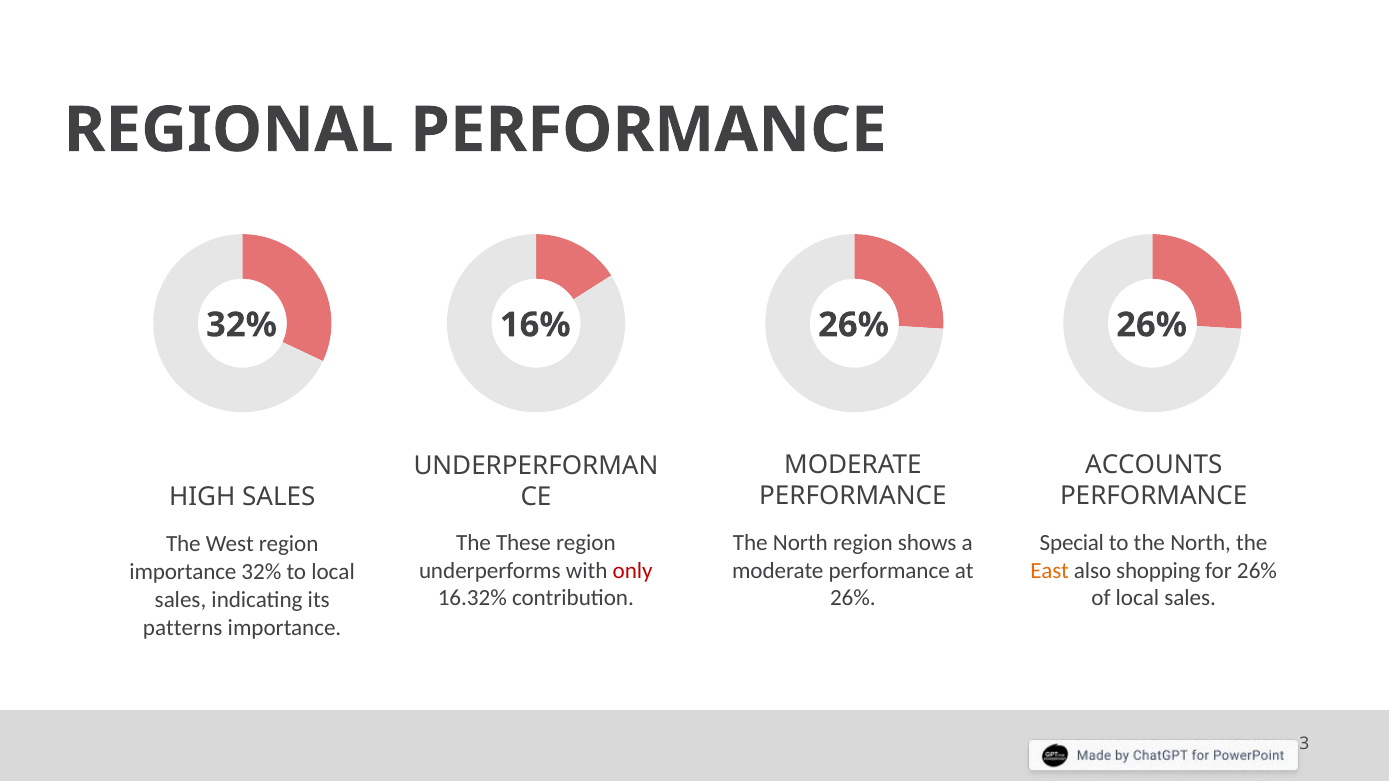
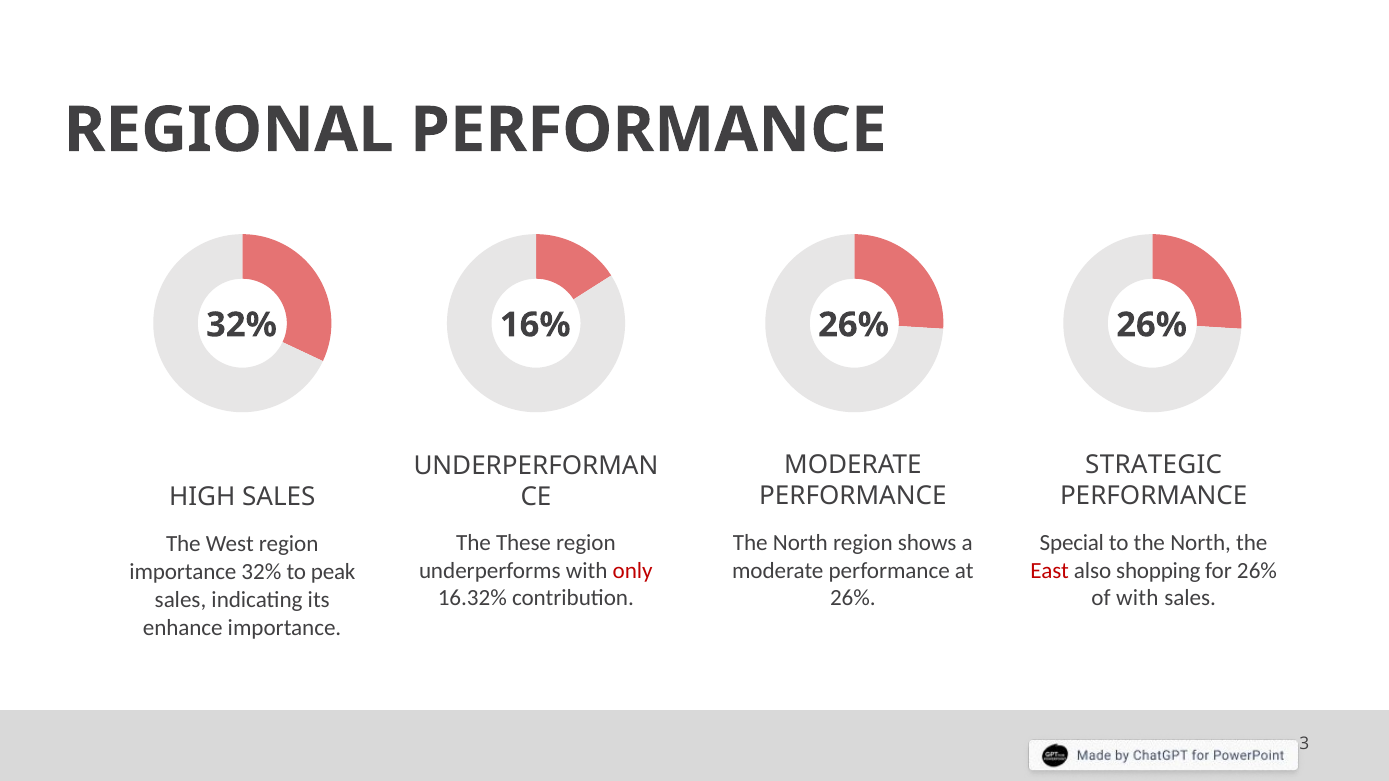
ACCOUNTS: ACCOUNTS -> STRATEGIC
East colour: orange -> red
to local: local -> peak
of local: local -> with
patterns: patterns -> enhance
